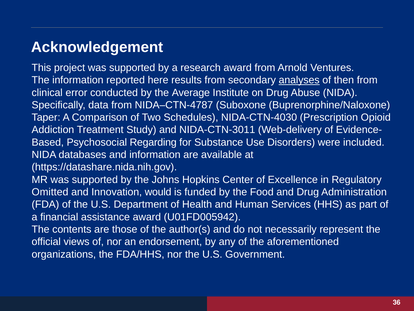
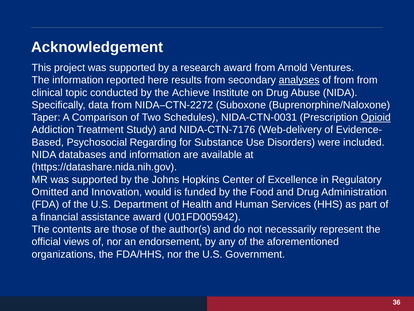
of then: then -> from
error: error -> topic
Average: Average -> Achieve
NIDA–CTN-4787: NIDA–CTN-4787 -> NIDA–CTN-2272
NIDA-CTN-4030: NIDA-CTN-4030 -> NIDA-CTN-0031
Opioid underline: none -> present
NIDA-CTN-3011: NIDA-CTN-3011 -> NIDA-CTN-7176
